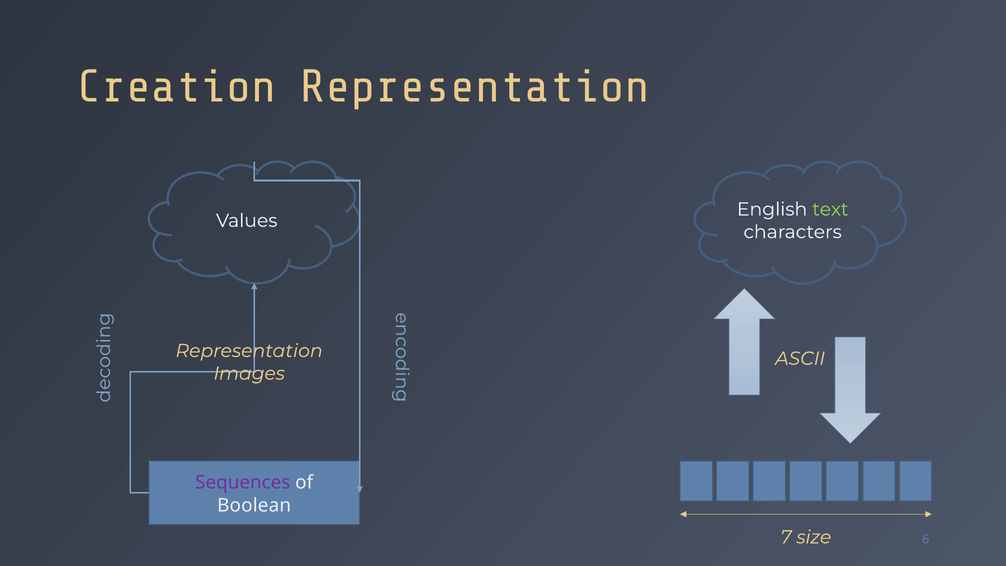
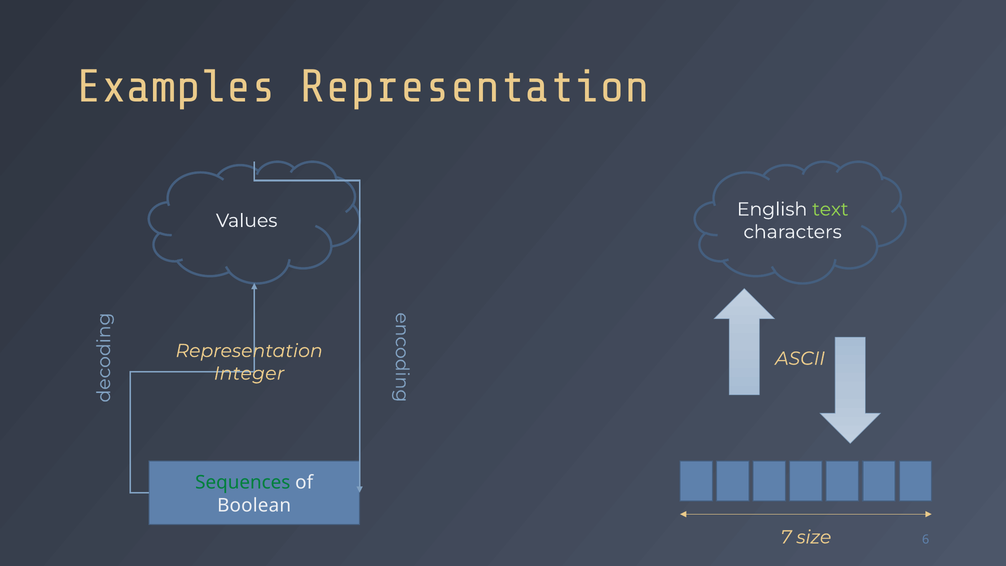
Creation: Creation -> Examples
Images: Images -> Integer
Sequences colour: purple -> green
